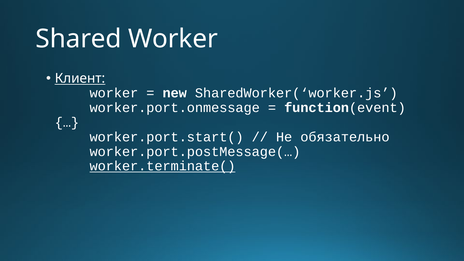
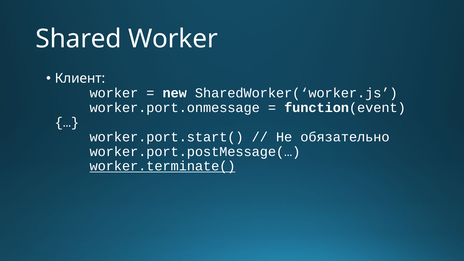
Клиент underline: present -> none
